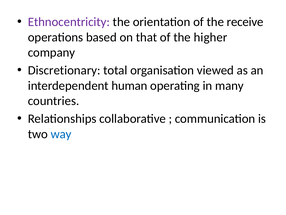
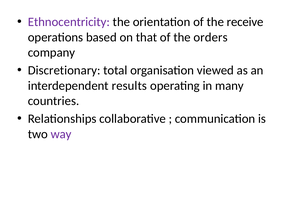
higher: higher -> orders
human: human -> results
way colour: blue -> purple
